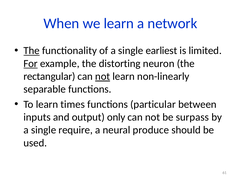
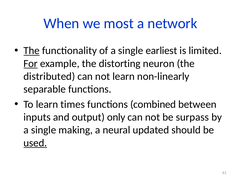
we learn: learn -> most
rectangular: rectangular -> distributed
not at (103, 76) underline: present -> none
particular: particular -> combined
require: require -> making
produce: produce -> updated
used underline: none -> present
